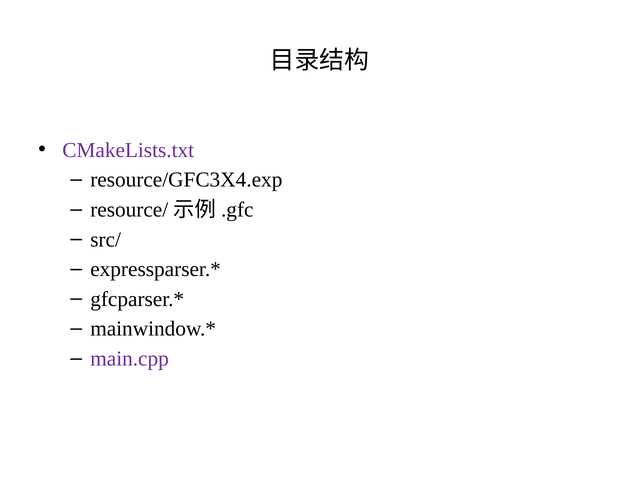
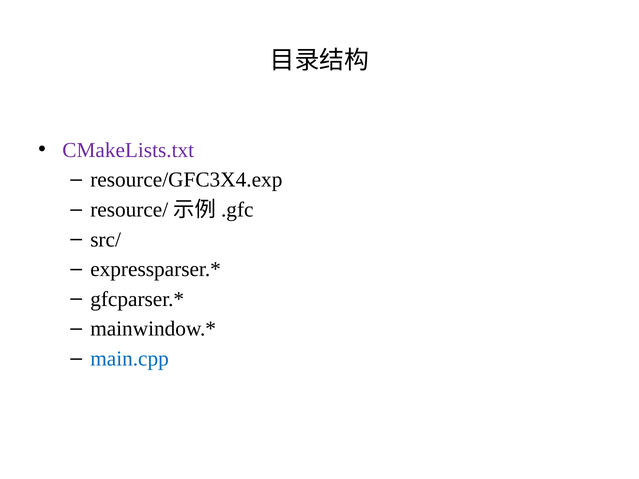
main.cpp colour: purple -> blue
